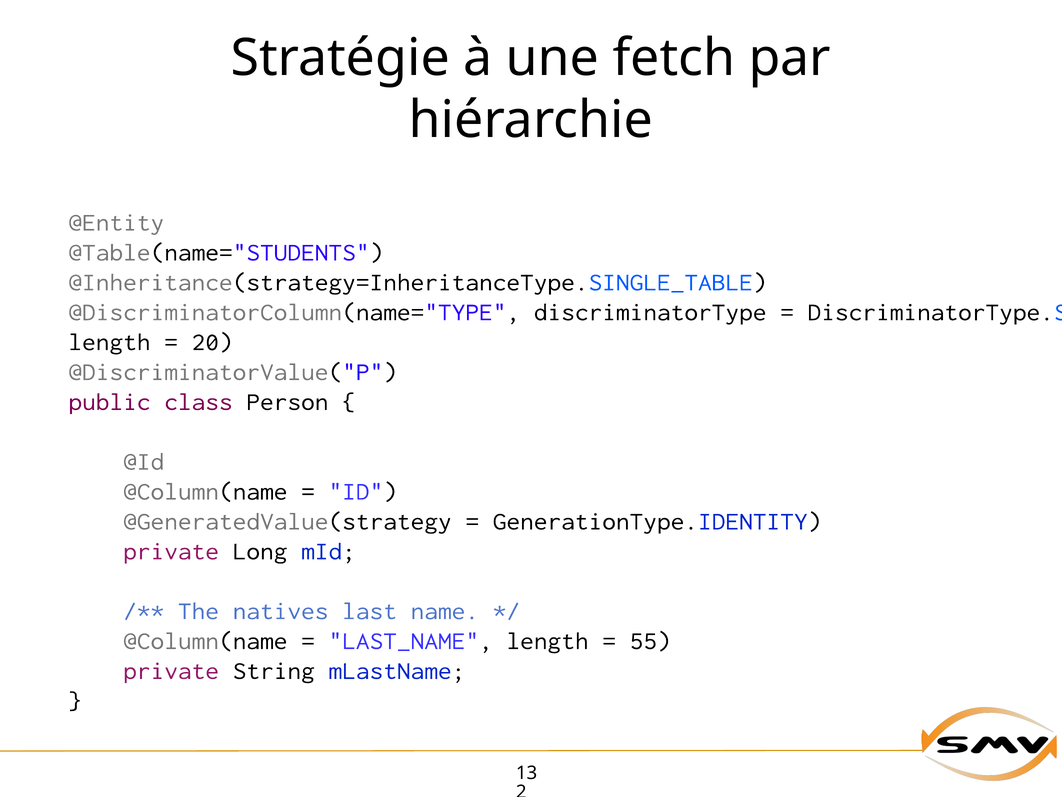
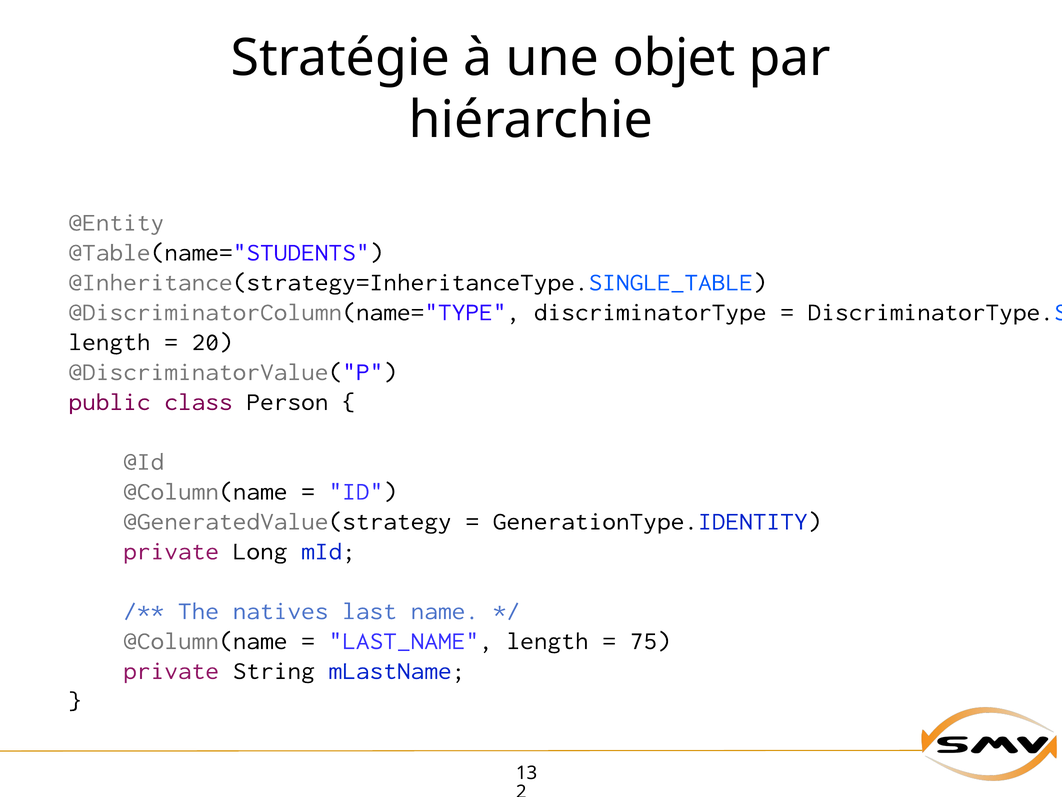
fetch: fetch -> objet
55: 55 -> 75
